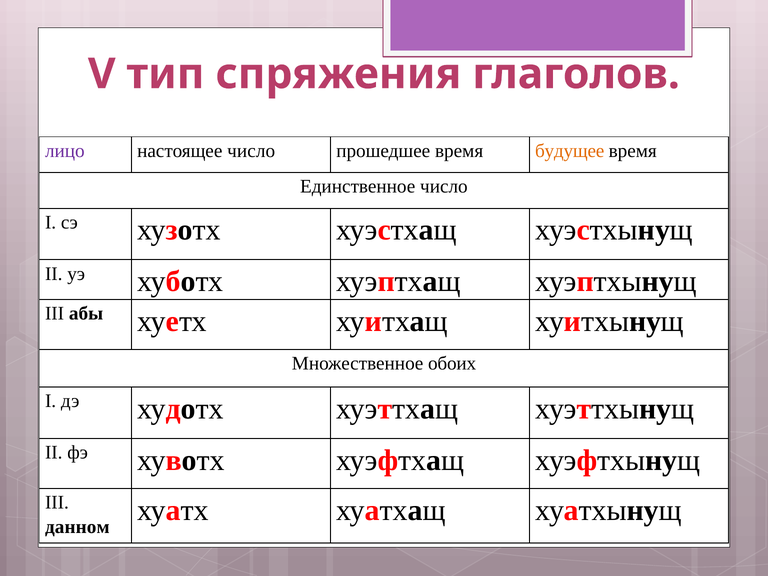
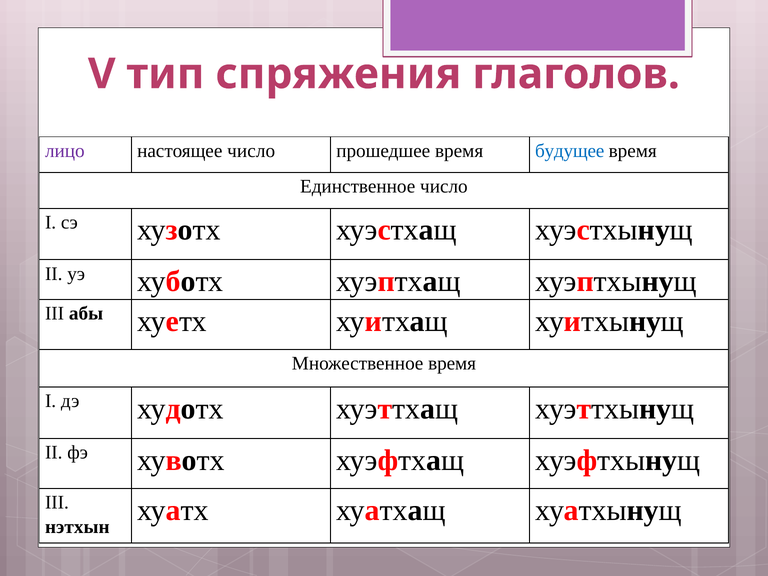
будущее colour: orange -> blue
Множественное обоих: обоих -> время
данном: данном -> нэтхын
